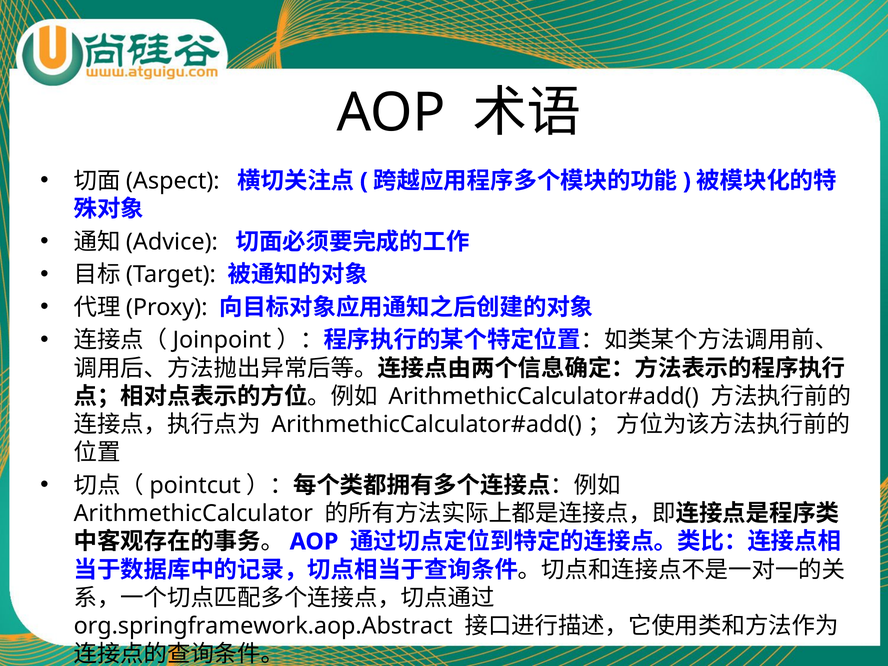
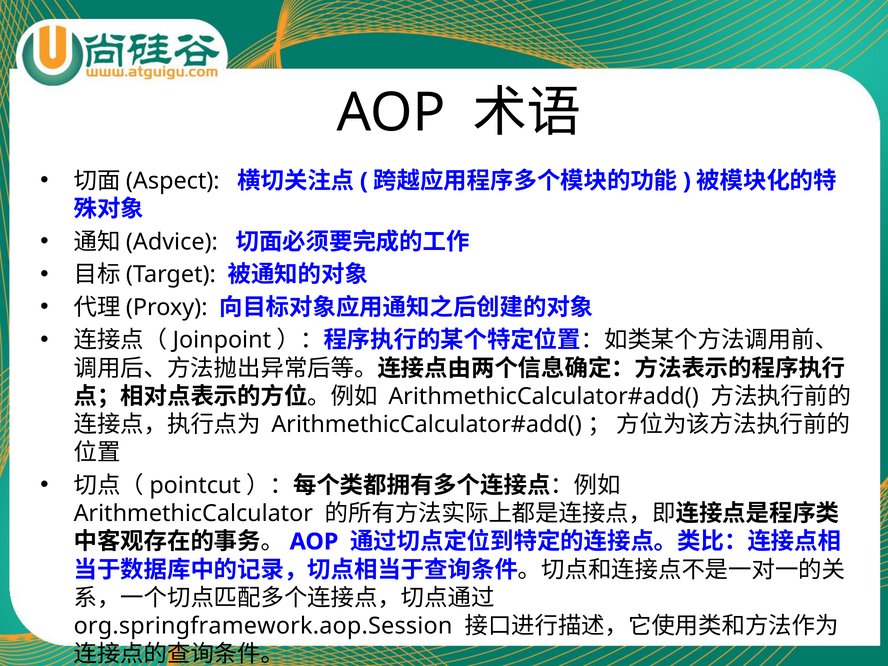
org.springframework.aop.Abstract: org.springframework.aop.Abstract -> org.springframework.aop.Session
